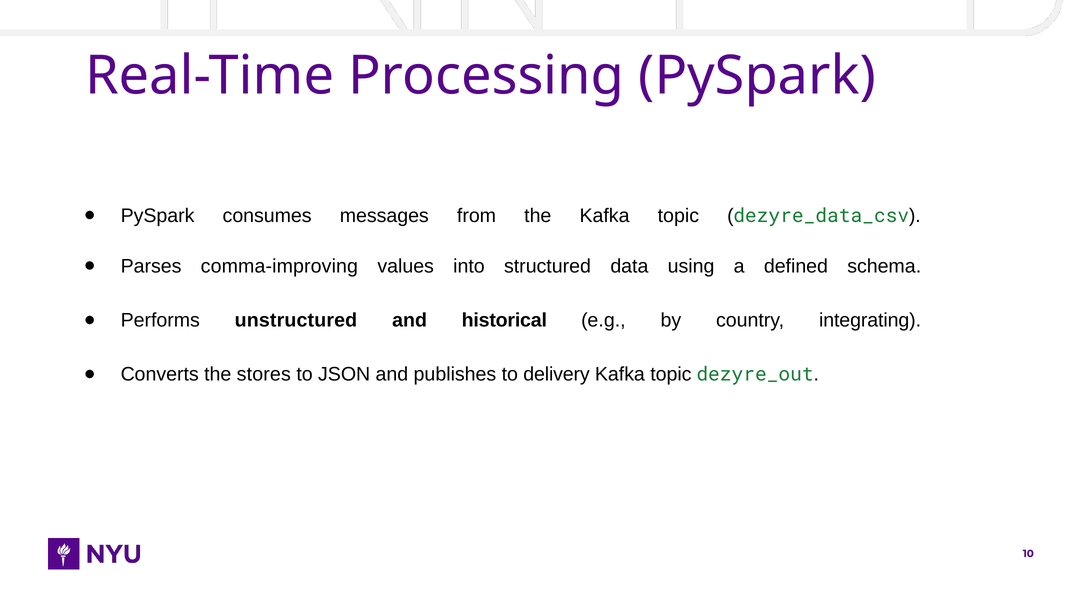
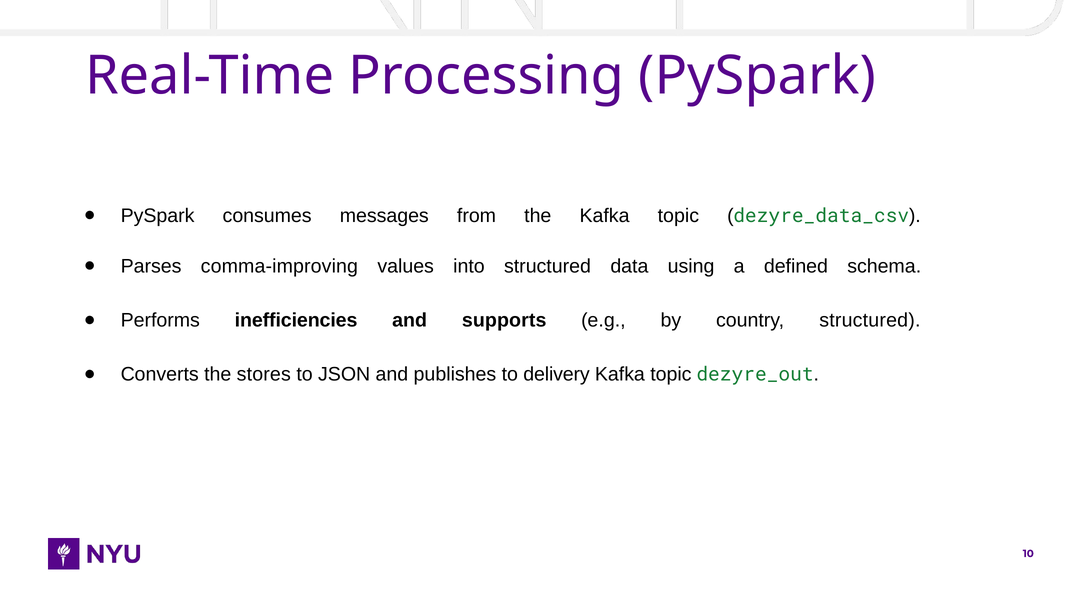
unstructured: unstructured -> inefficiencies
historical: historical -> supports
country integrating: integrating -> structured
